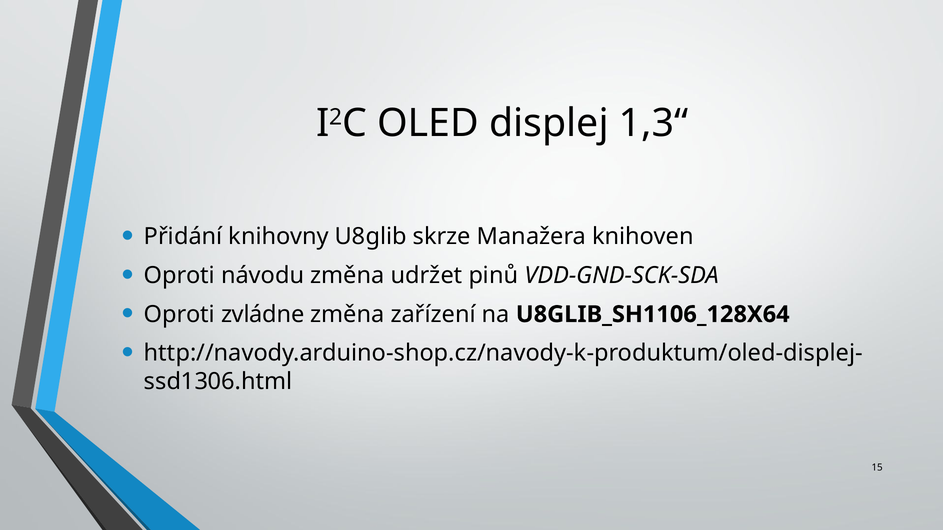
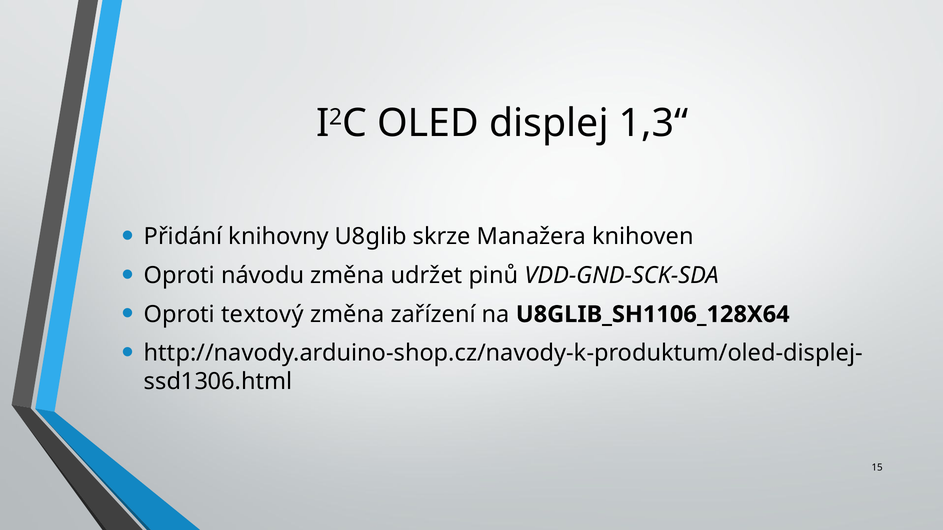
zvládne: zvládne -> textový
